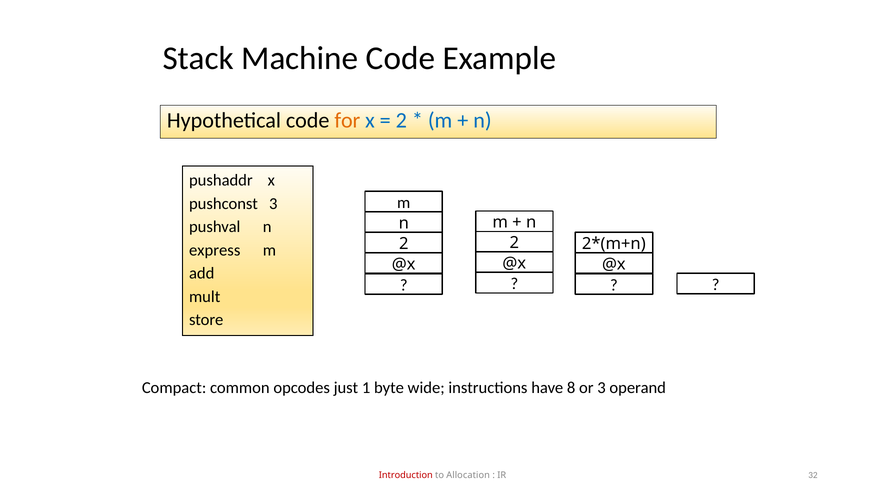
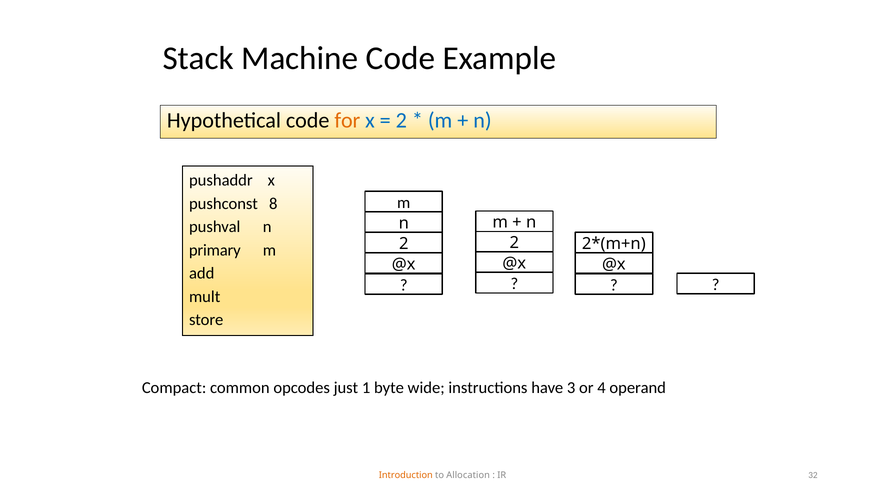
pushconst 3: 3 -> 8
express: express -> primary
8: 8 -> 3
or 3: 3 -> 4
Introduction colour: red -> orange
